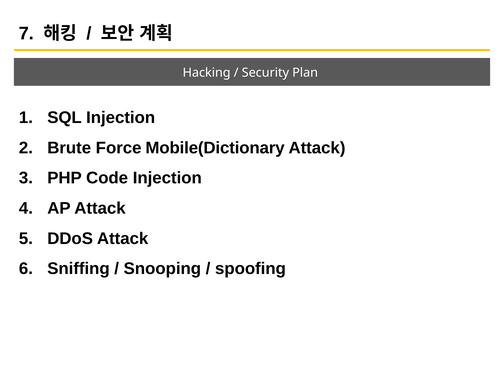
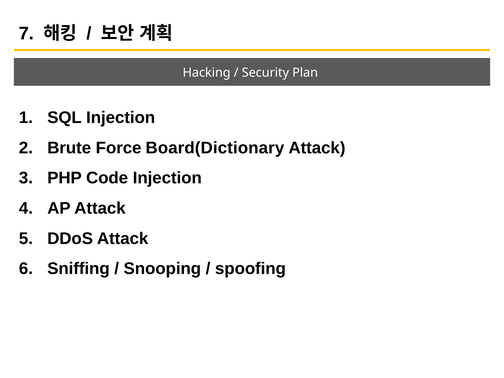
Mobile(Dictionary: Mobile(Dictionary -> Board(Dictionary
